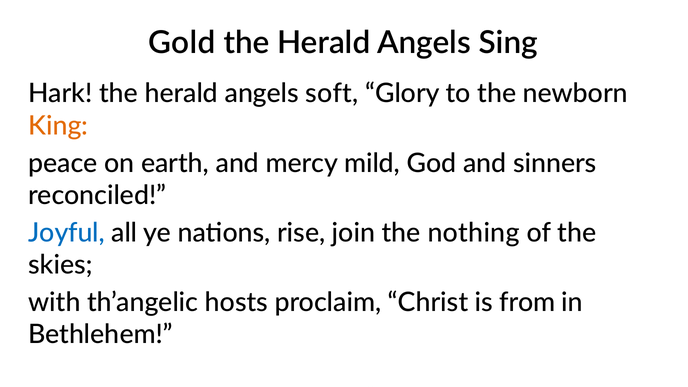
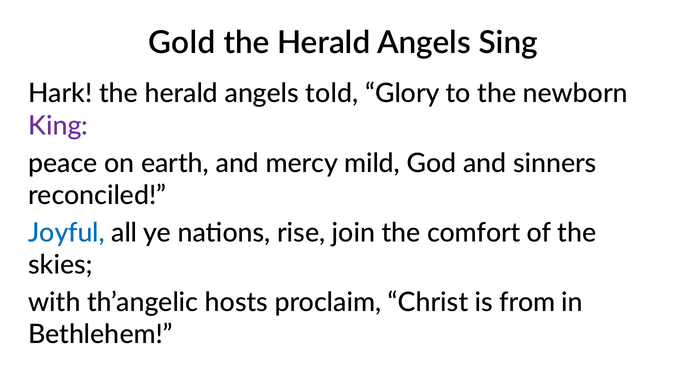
soft: soft -> told
King at (58, 126) colour: orange -> purple
nothing: nothing -> comfort
